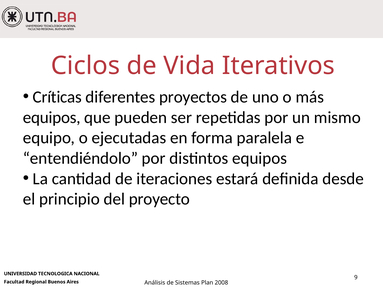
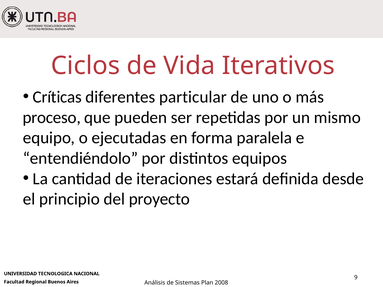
proyectos: proyectos -> particular
equipos at (52, 118): equipos -> proceso
